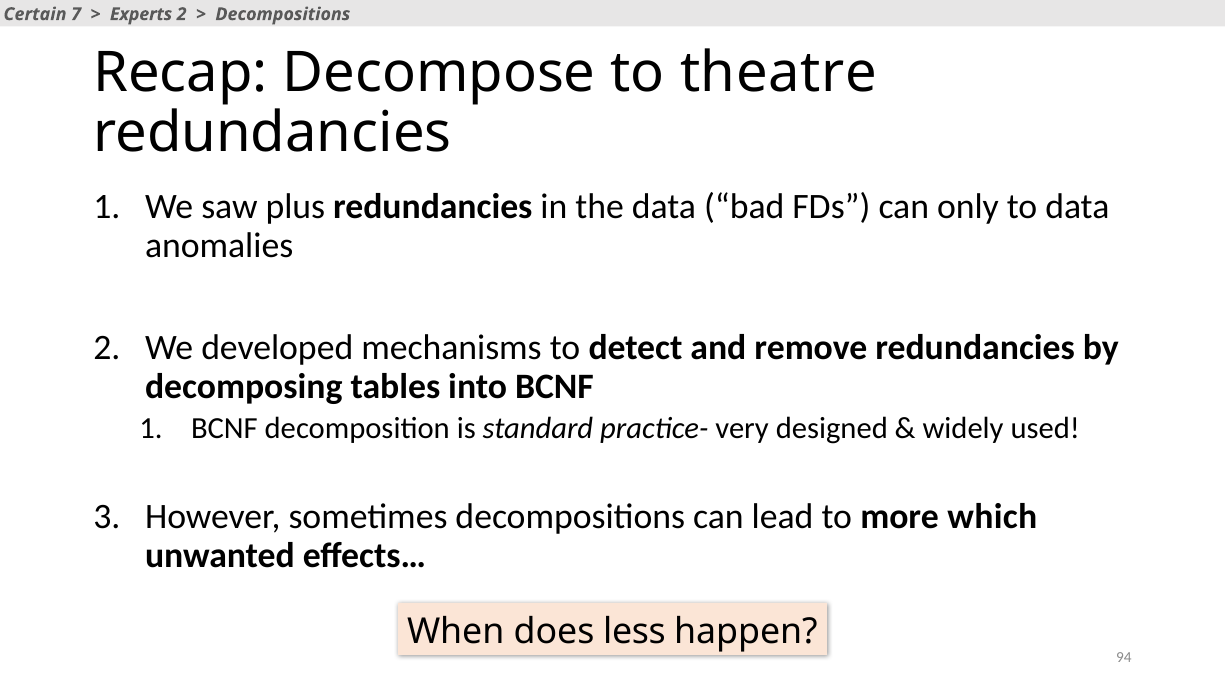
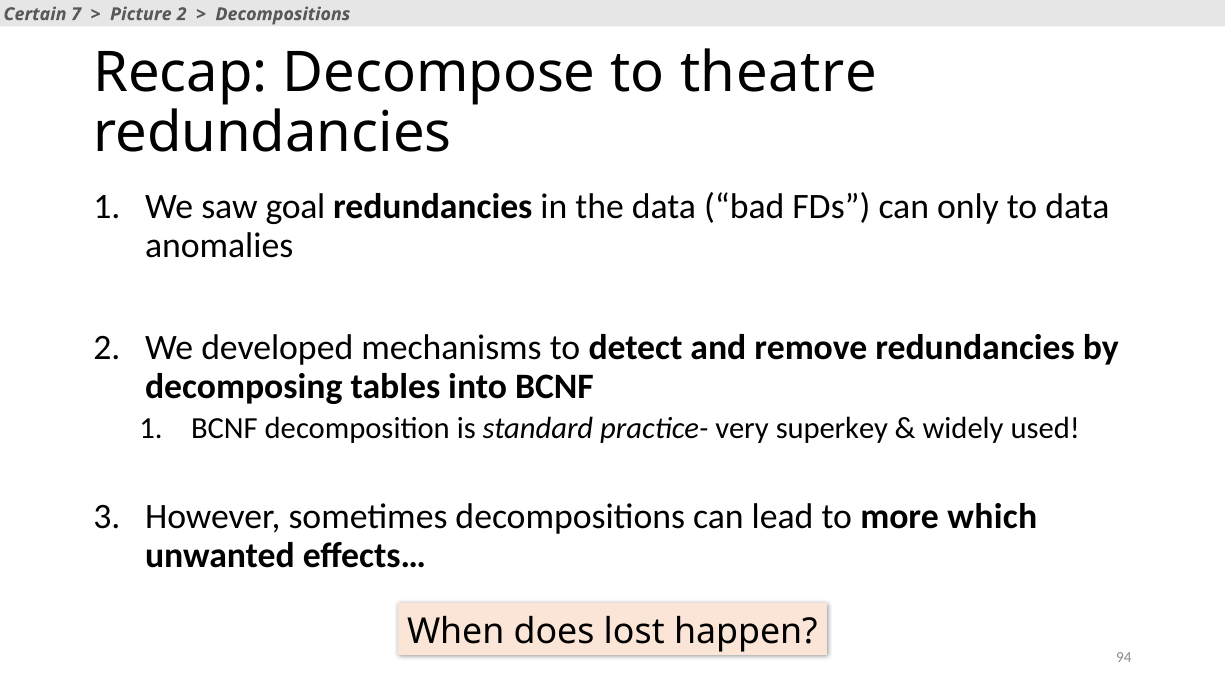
Experts: Experts -> Picture
plus: plus -> goal
designed: designed -> superkey
less: less -> lost
